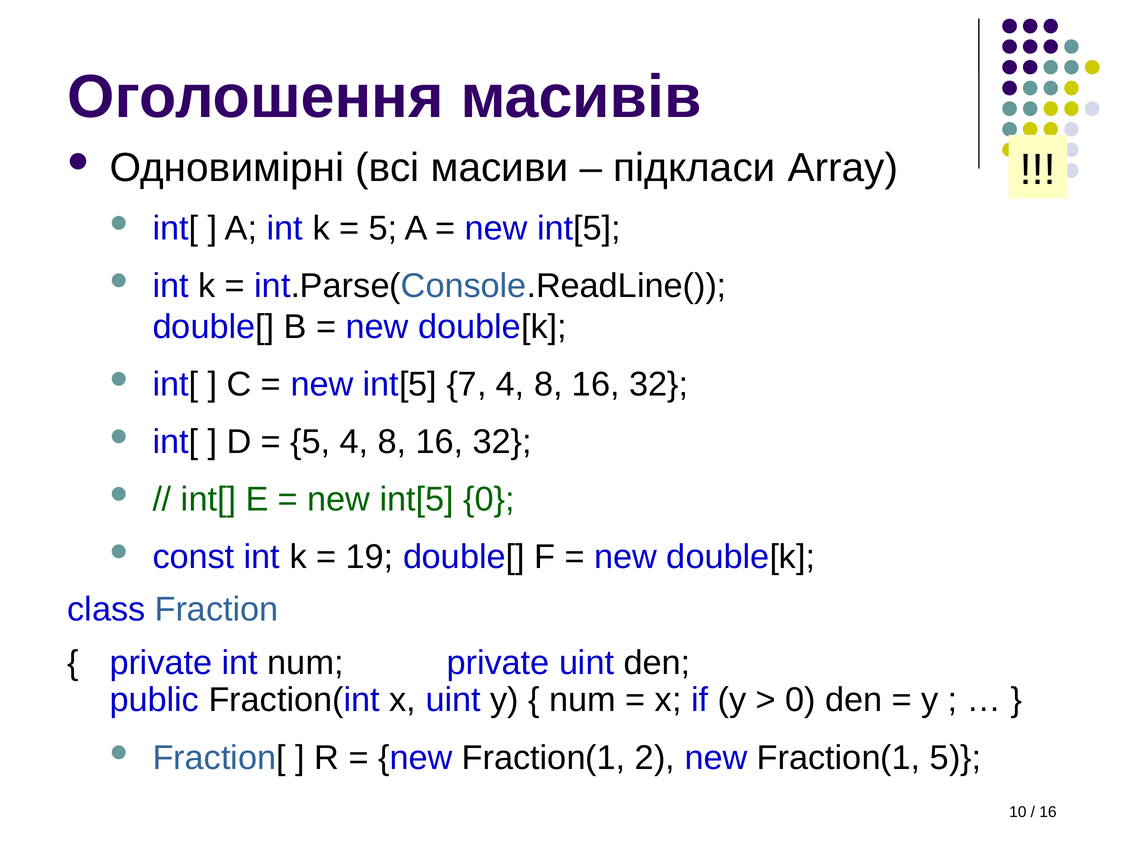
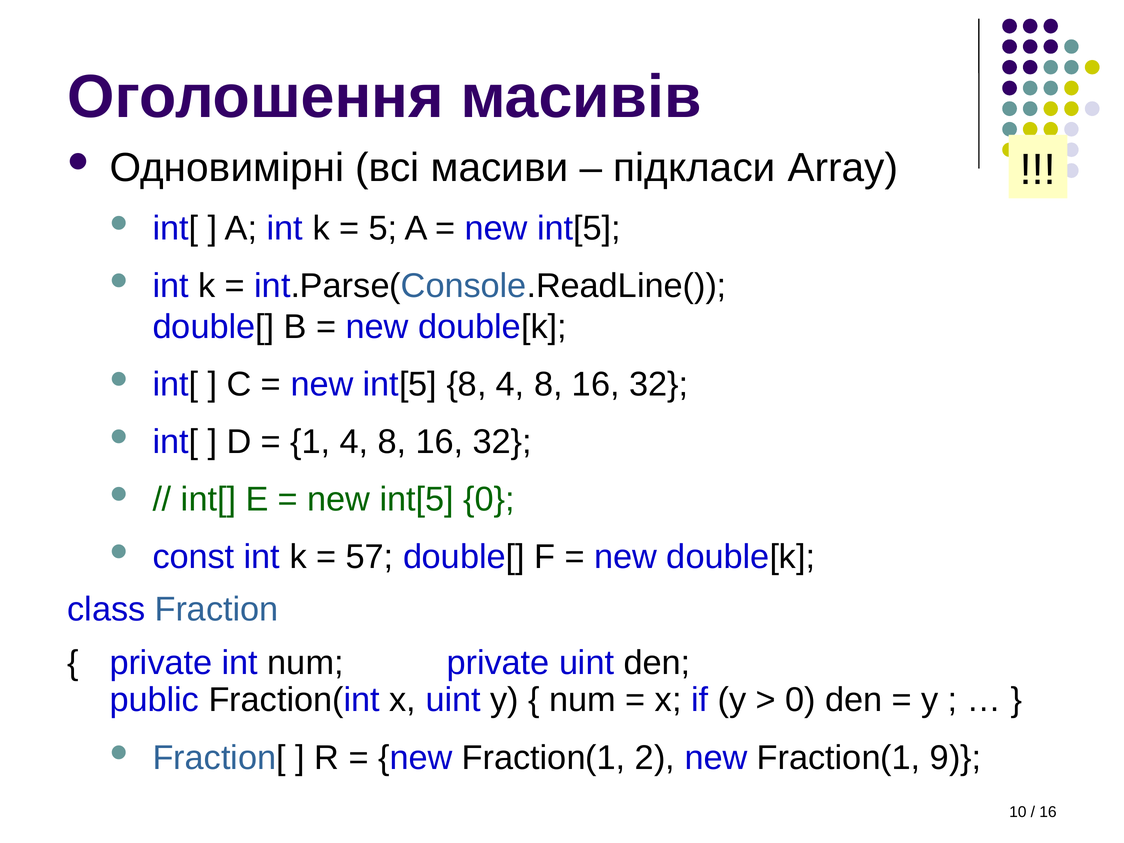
int[5 7: 7 -> 8
5 at (310, 442): 5 -> 1
19: 19 -> 57
Fraction(1 5: 5 -> 9
